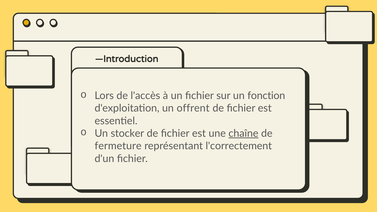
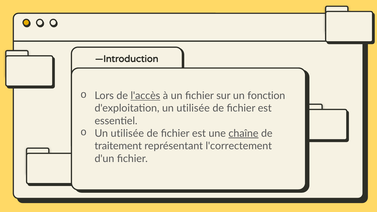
l'accès underline: none -> present
d'exploitation un offrent: offrent -> utilisée
stocker at (127, 133): stocker -> utilisée
fermeture: fermeture -> traitement
